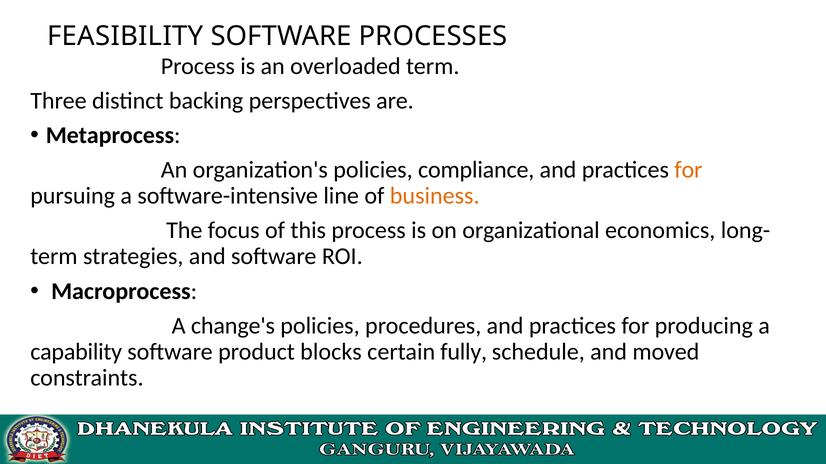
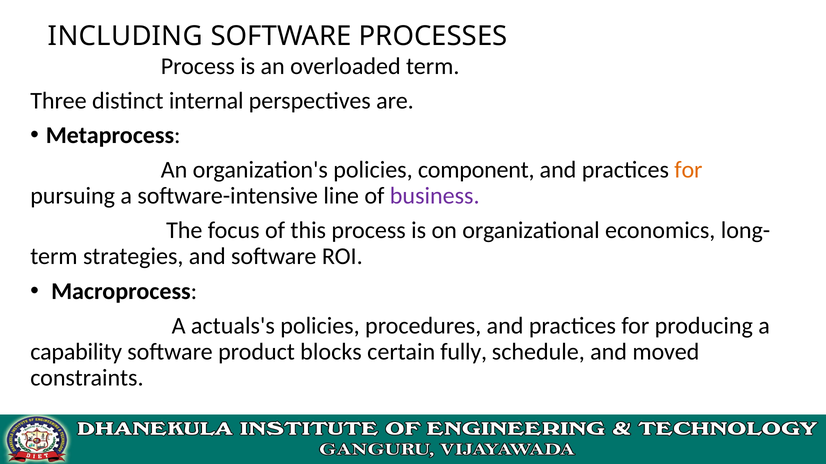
FEASIBILITY: FEASIBILITY -> INCLUDING
backing: backing -> internal
compliance: compliance -> component
business colour: orange -> purple
change's: change's -> actuals's
